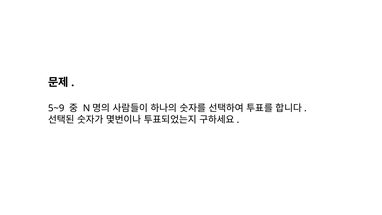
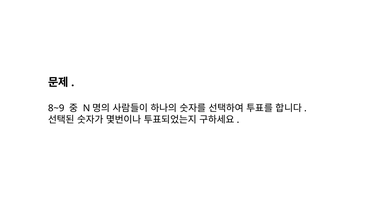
5~9: 5~9 -> 8~9
